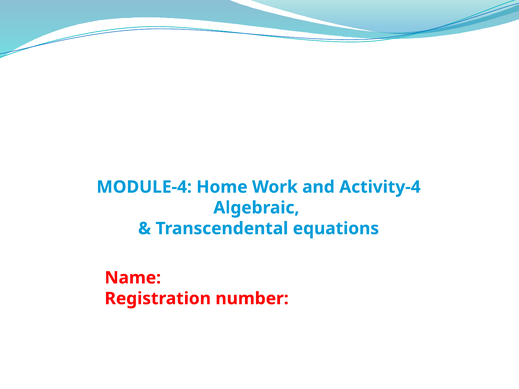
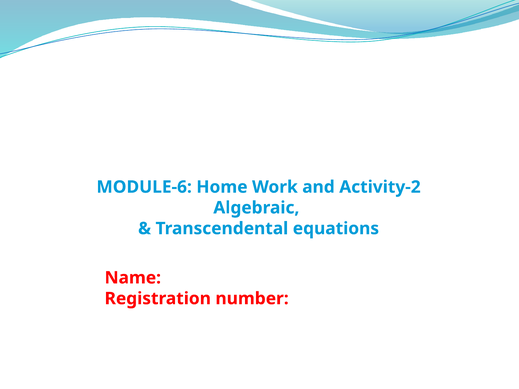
MODULE-4: MODULE-4 -> MODULE-6
Activity-4: Activity-4 -> Activity-2
